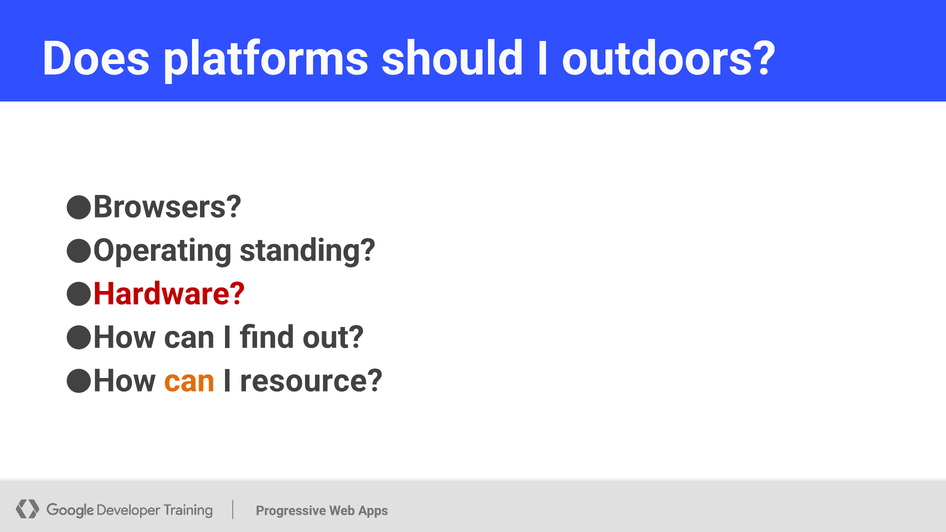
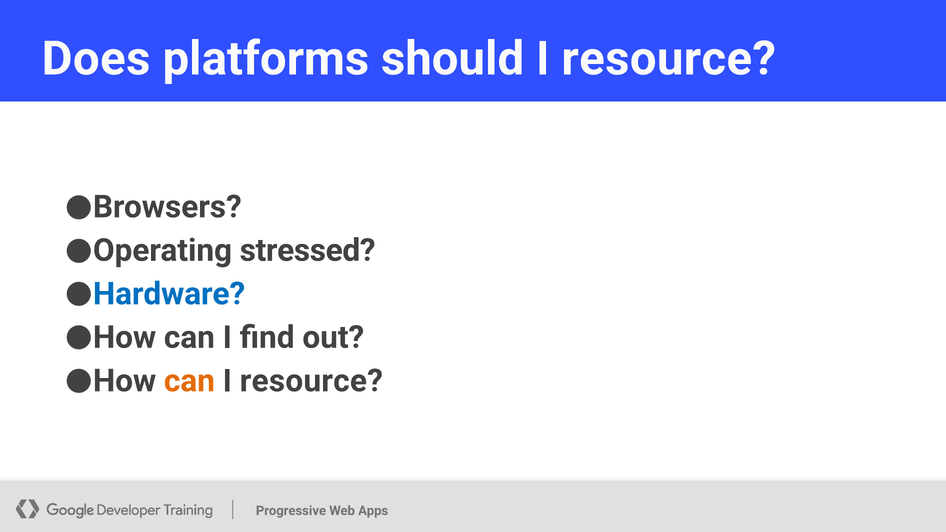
should I outdoors: outdoors -> resource
standing: standing -> stressed
Hardware colour: red -> blue
